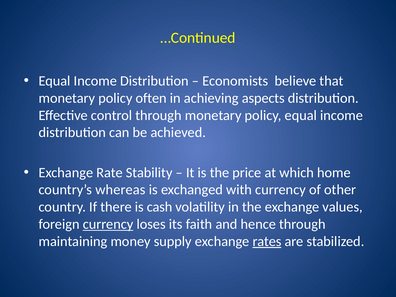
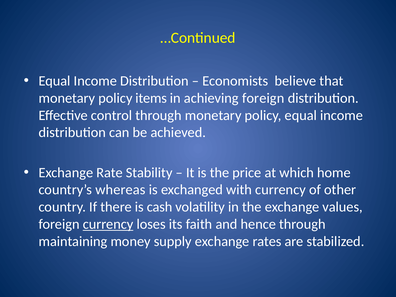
often: often -> items
achieving aspects: aspects -> foreign
rates underline: present -> none
